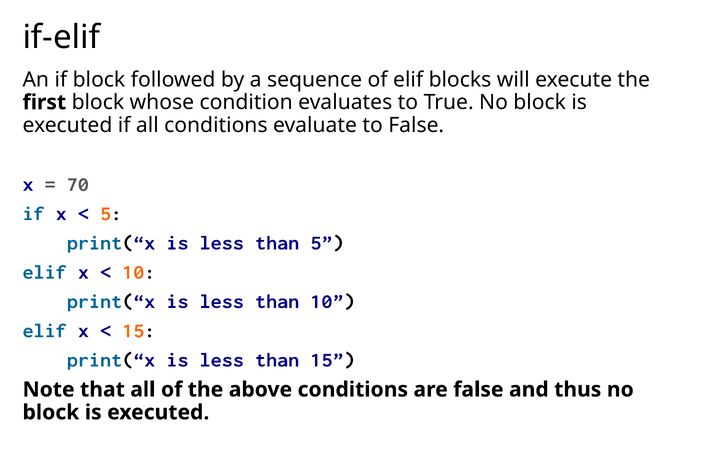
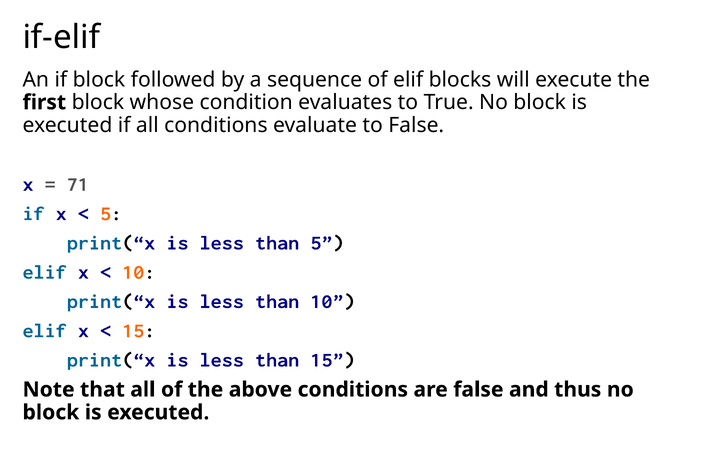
70: 70 -> 71
